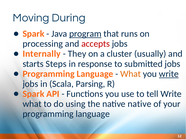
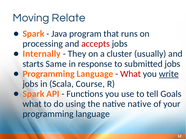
During: During -> Relate
program underline: present -> none
Steps: Steps -> Same
What at (131, 74) colour: orange -> red
Parsing: Parsing -> Course
tell Write: Write -> Goals
